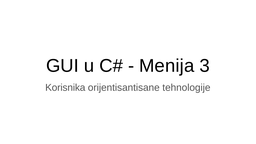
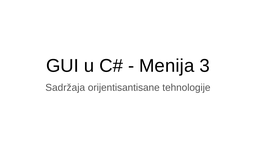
Korisnika: Korisnika -> Sadržaja
